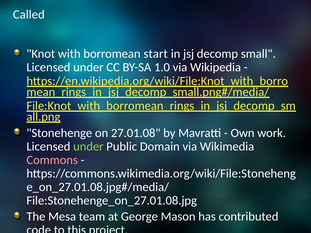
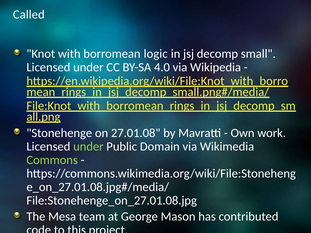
start: start -> logic
1.0: 1.0 -> 4.0
Commons colour: pink -> light green
